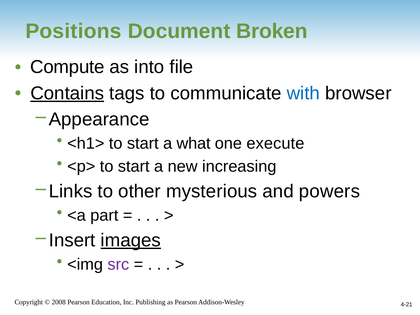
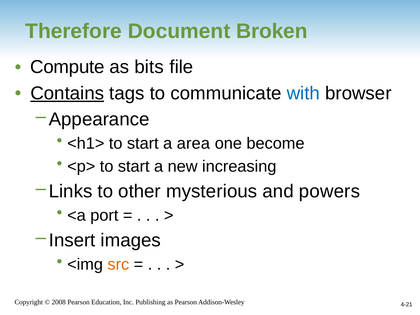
Positions: Positions -> Therefore
into: into -> bits
what: what -> area
execute: execute -> become
part: part -> port
images underline: present -> none
src colour: purple -> orange
